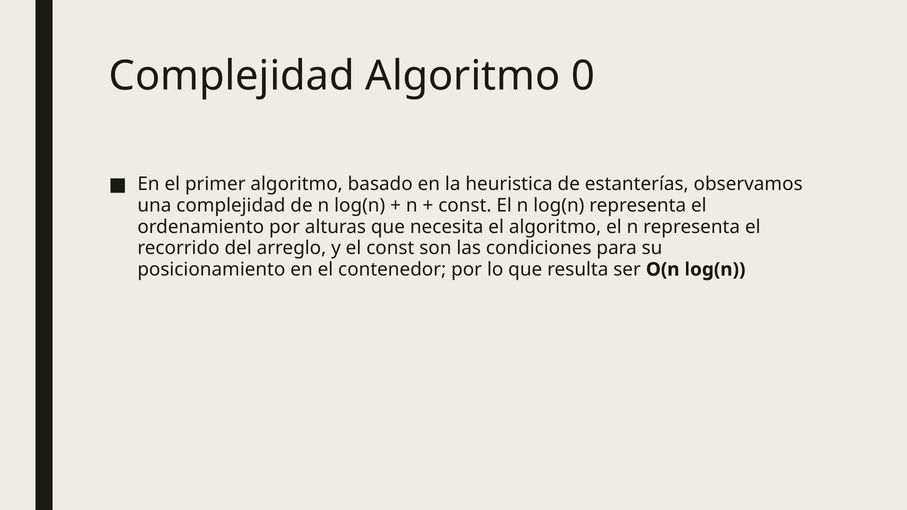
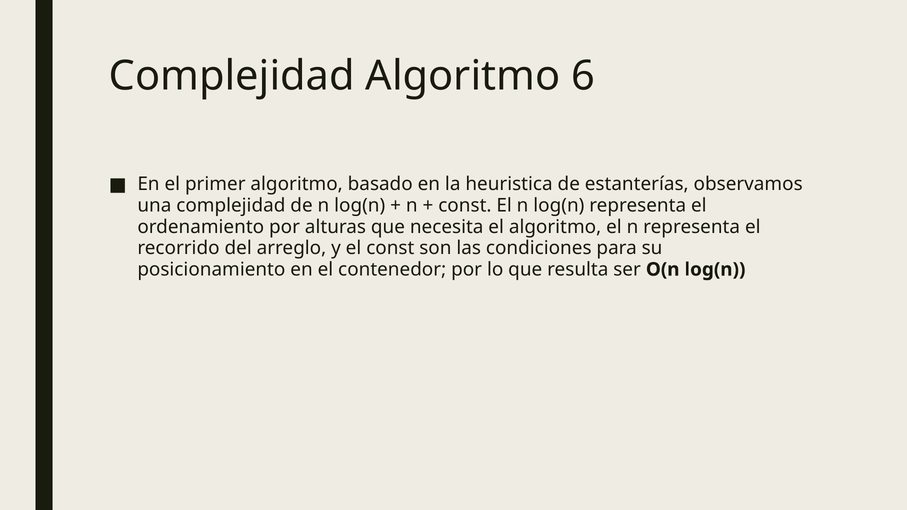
0: 0 -> 6
